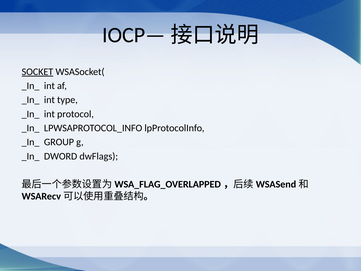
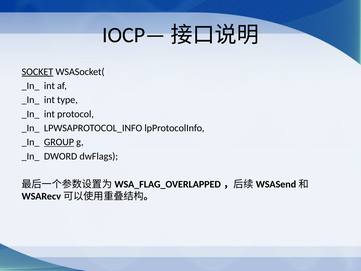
GROUP underline: none -> present
